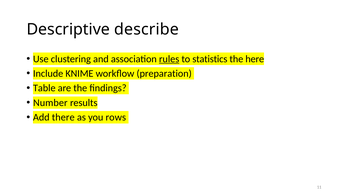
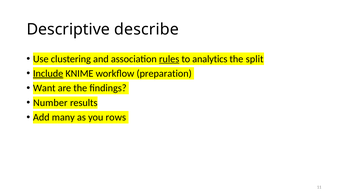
statistics: statistics -> analytics
here: here -> split
Include underline: none -> present
Table: Table -> Want
there: there -> many
